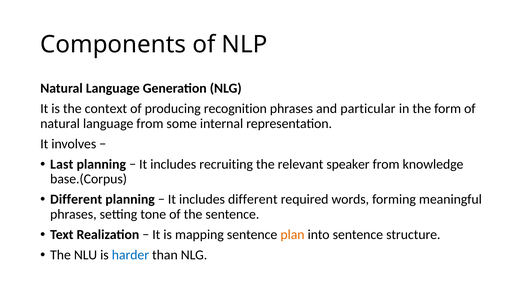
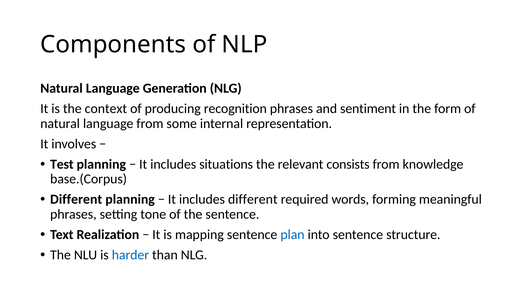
particular: particular -> sentiment
Last: Last -> Test
recruiting: recruiting -> situations
speaker: speaker -> consists
plan colour: orange -> blue
